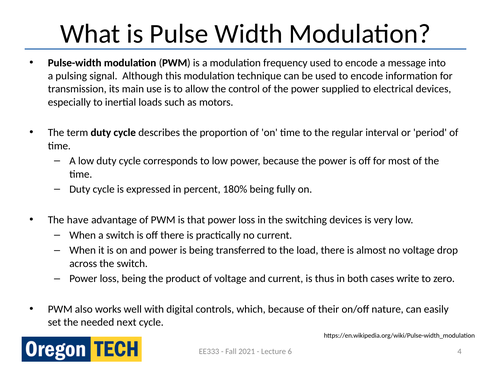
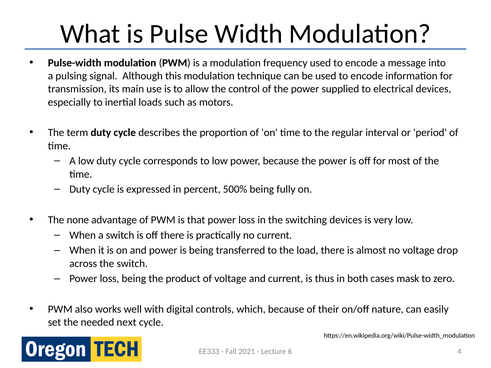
180%: 180% -> 500%
have: have -> none
write: write -> mask
